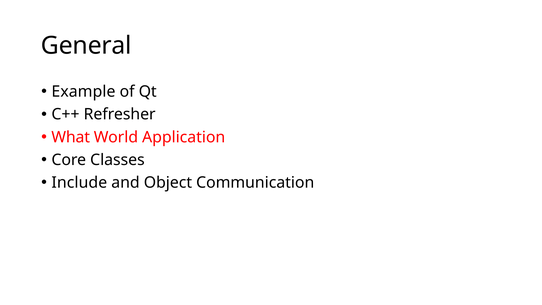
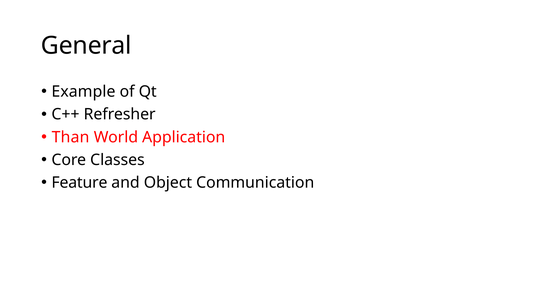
What: What -> Than
Include: Include -> Feature
